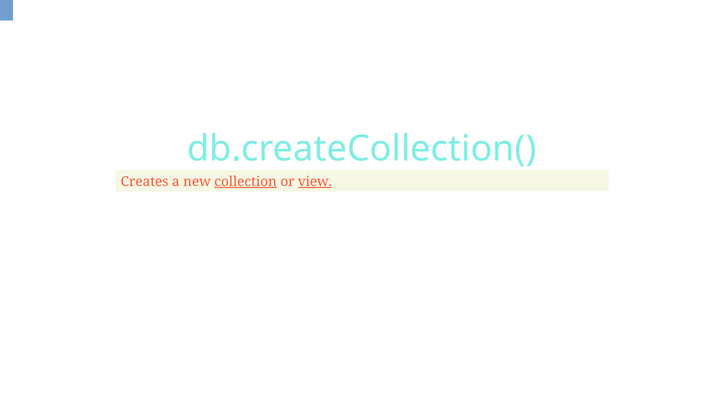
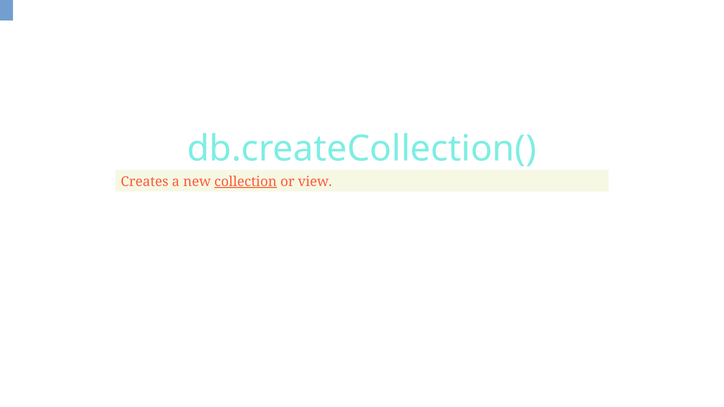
view underline: present -> none
